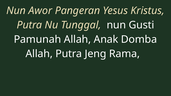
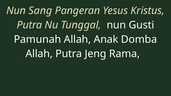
Awor: Awor -> Sang
